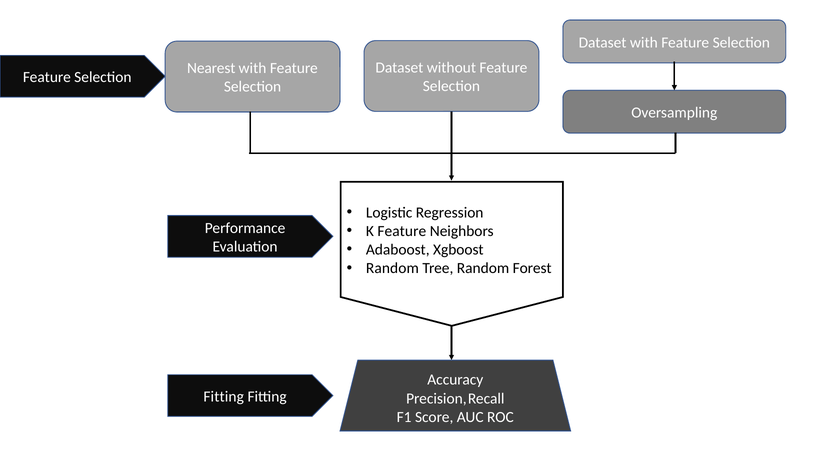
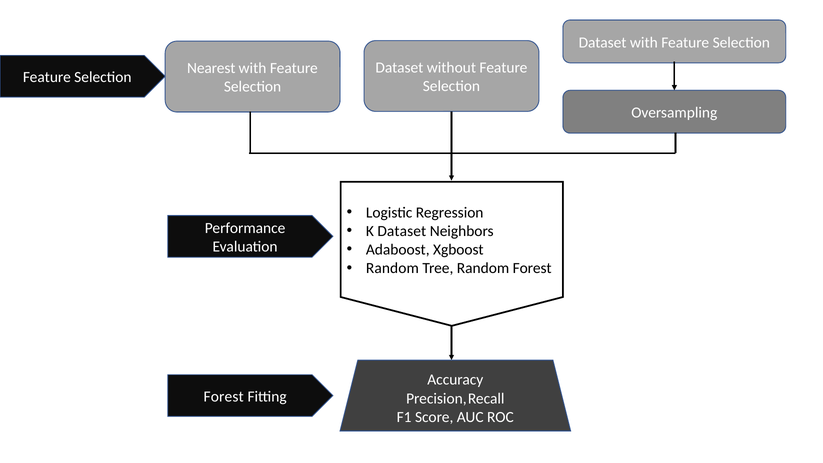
K Feature: Feature -> Dataset
Fitting at (224, 397): Fitting -> Forest
